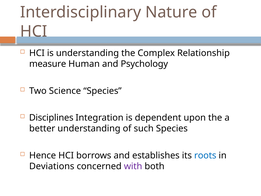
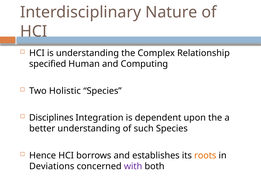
measure: measure -> specified
Psychology: Psychology -> Computing
Science: Science -> Holistic
roots colour: blue -> orange
